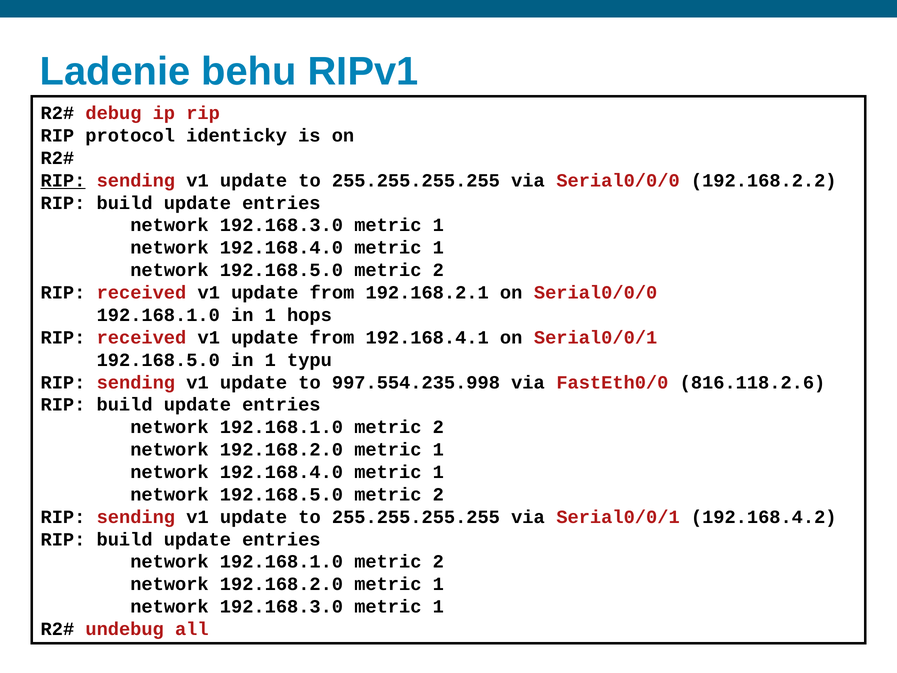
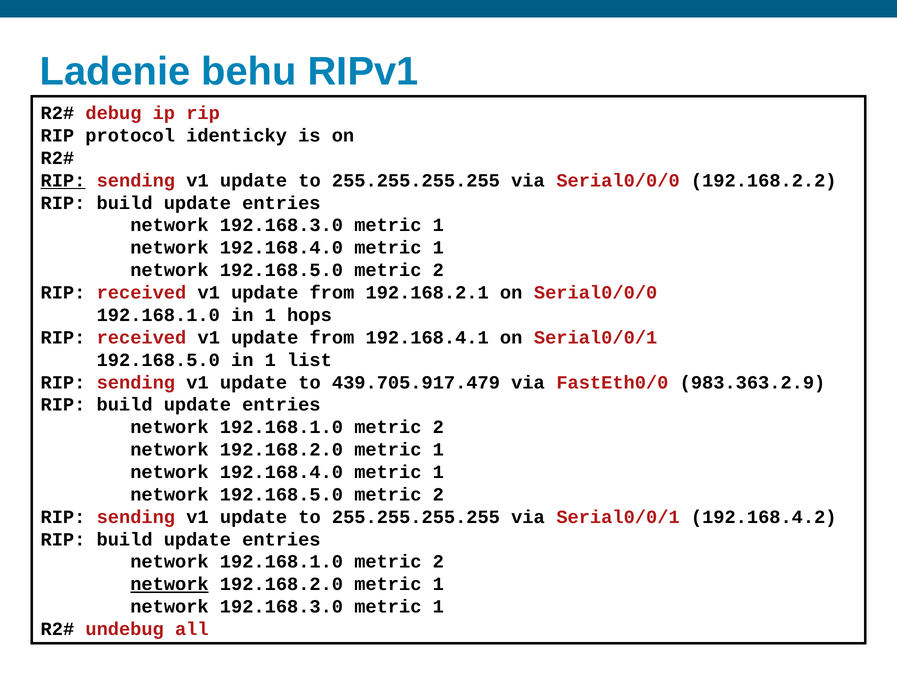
typu: typu -> list
997.554.235.998: 997.554.235.998 -> 439.705.917.479
816.118.2.6: 816.118.2.6 -> 983.363.2.9
network at (169, 584) underline: none -> present
